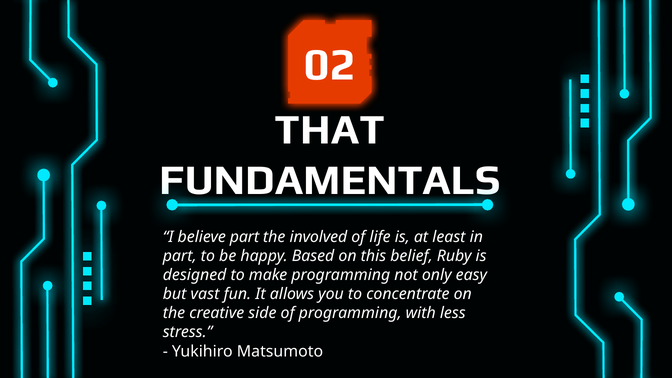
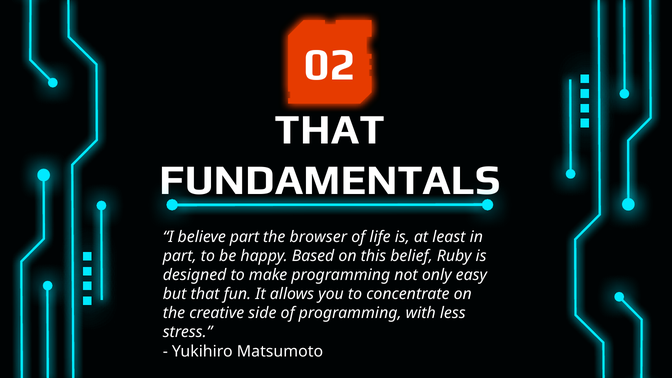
involved: involved -> browser
but vast: vast -> that
